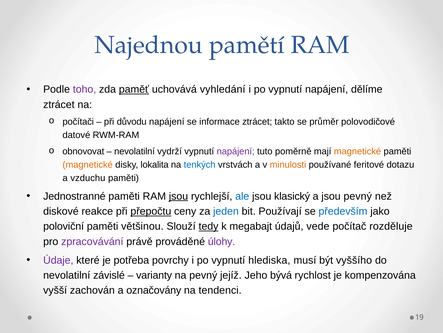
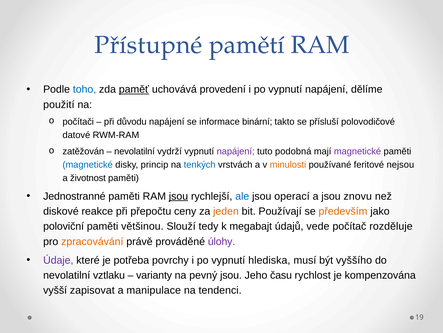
Najednou: Najednou -> Přístupné
toho colour: purple -> blue
vyhledání: vyhledání -> provedení
ztrácet at (59, 104): ztrácet -> použití
informace ztrácet: ztrácet -> binární
průměr: průměr -> přísluší
obnovovat: obnovovat -> zatěžován
poměrně: poměrně -> podobná
magnetické at (358, 151) colour: orange -> purple
magnetické at (88, 165) colour: orange -> blue
lokalita: lokalita -> princip
dotazu: dotazu -> nejsou
vzduchu: vzduchu -> životnost
klasický: klasický -> operací
jsou pevný: pevný -> znovu
přepočtu underline: present -> none
jeden colour: blue -> orange
především colour: blue -> orange
tedy underline: present -> none
zpracovávání colour: purple -> orange
závislé: závislé -> vztlaku
pevný jejíž: jejíž -> jsou
bývá: bývá -> času
zachován: zachován -> zapisovat
označovány: označovány -> manipulace
